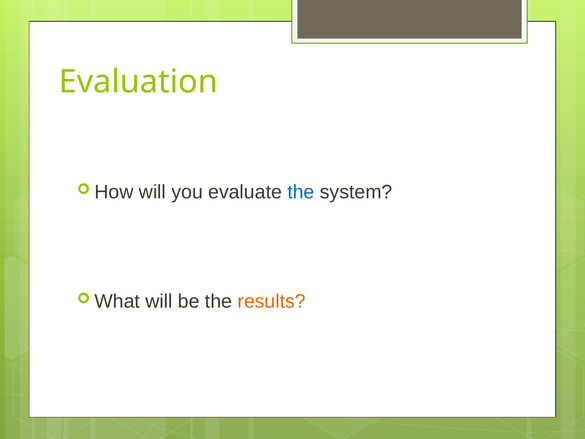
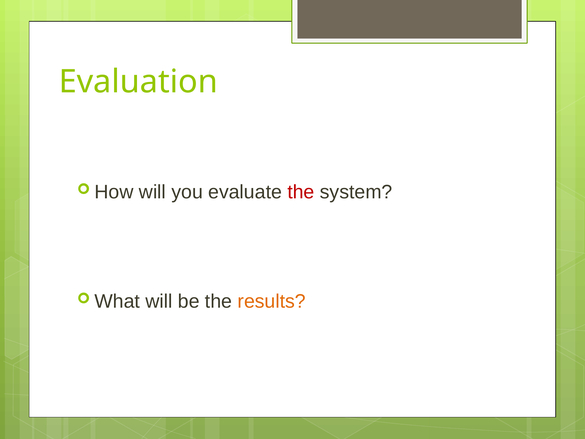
the at (301, 192) colour: blue -> red
